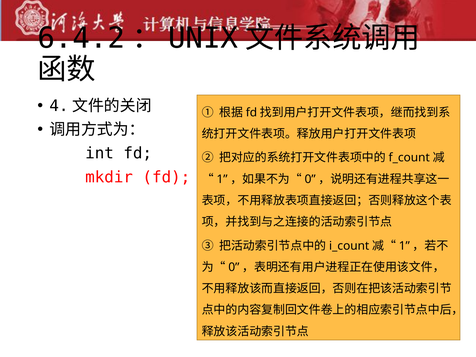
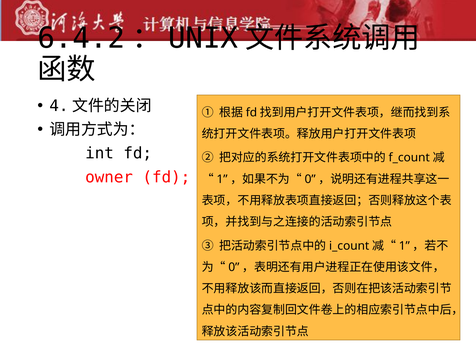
mkdir: mkdir -> owner
